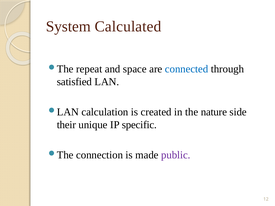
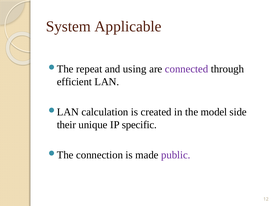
Calculated: Calculated -> Applicable
space: space -> using
connected colour: blue -> purple
satisfied: satisfied -> efficient
nature: nature -> model
